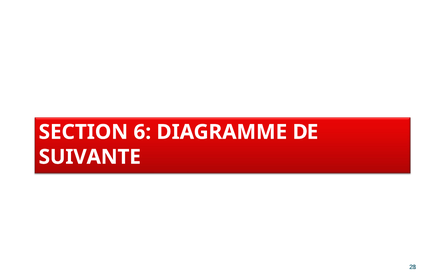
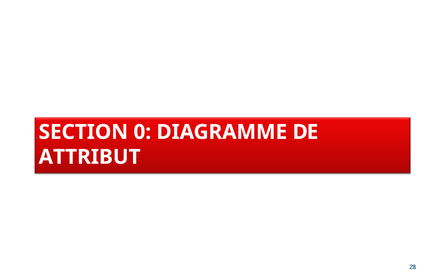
6: 6 -> 0
SUIVANTE: SUIVANTE -> ATTRIBUT
